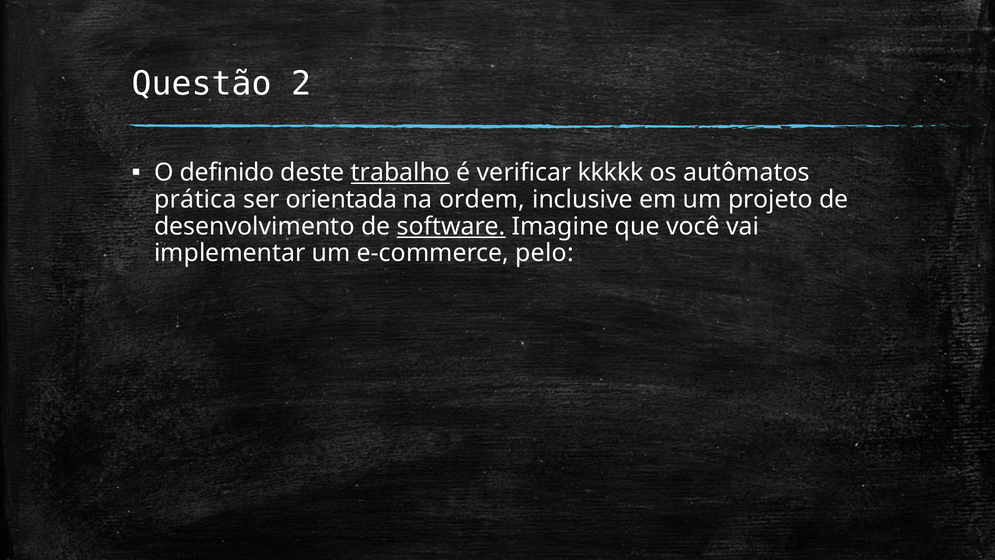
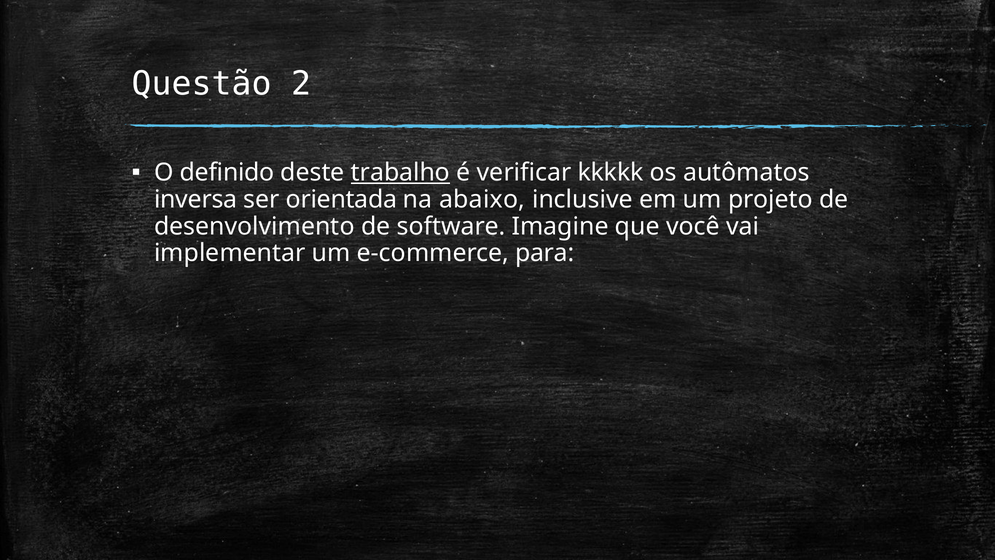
prática: prática -> inversa
ordem: ordem -> abaixo
software underline: present -> none
pelo: pelo -> para
